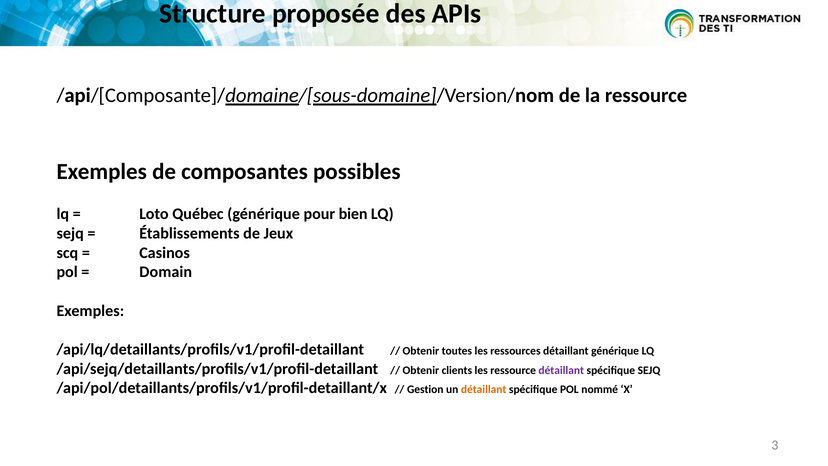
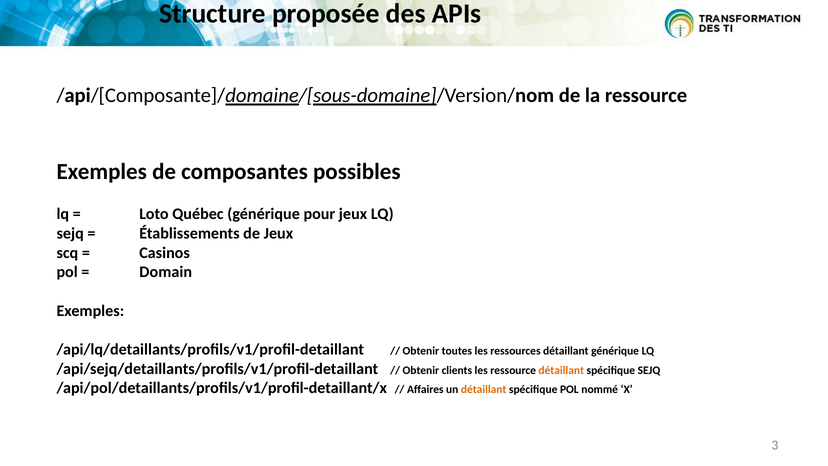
pour bien: bien -> jeux
détaillant at (561, 370) colour: purple -> orange
Gestion: Gestion -> Affaires
